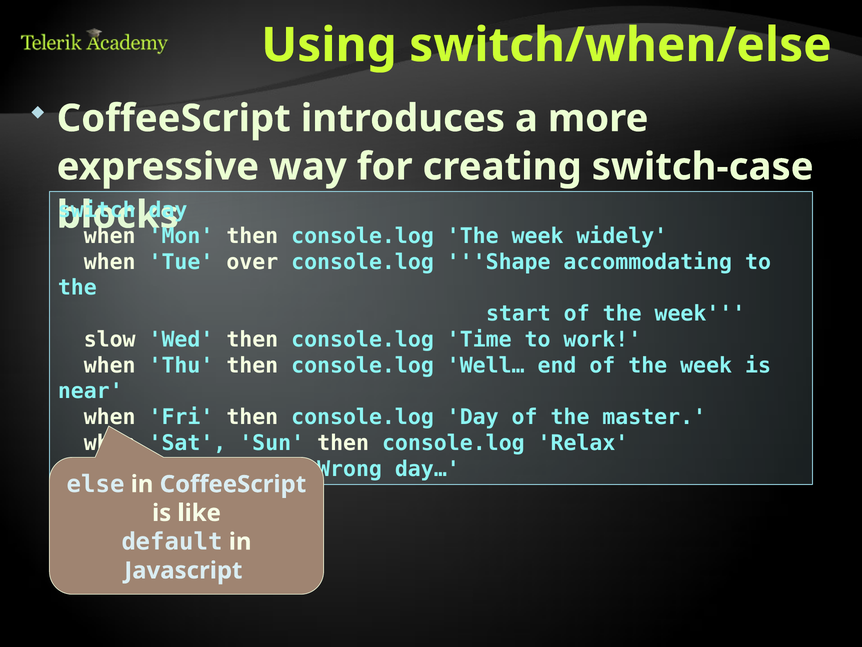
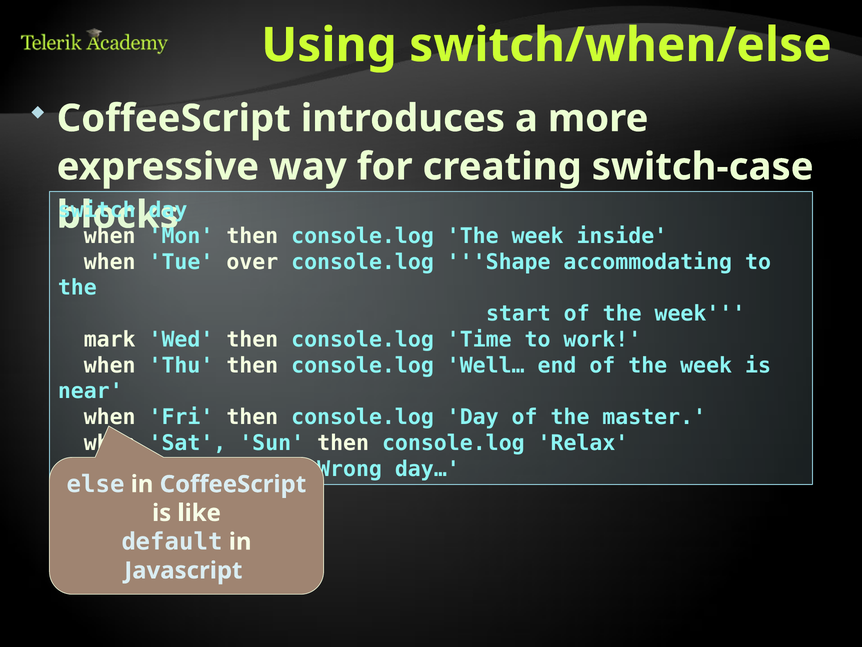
widely: widely -> inside
slow: slow -> mark
